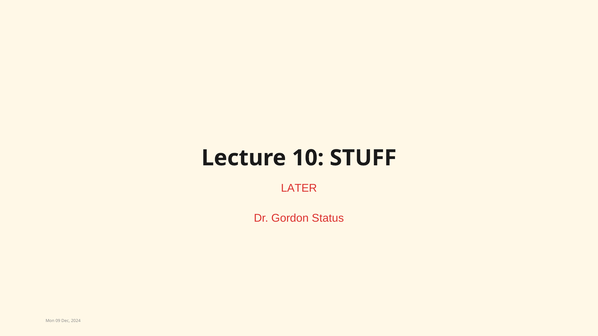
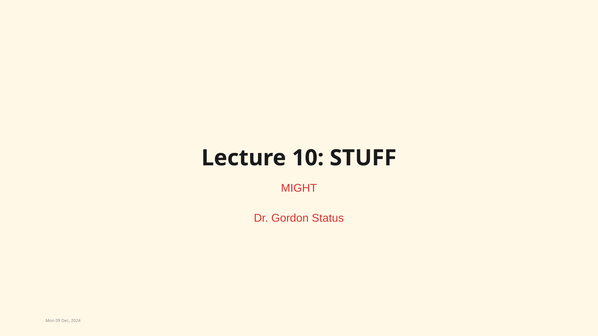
LATER: LATER -> MIGHT
